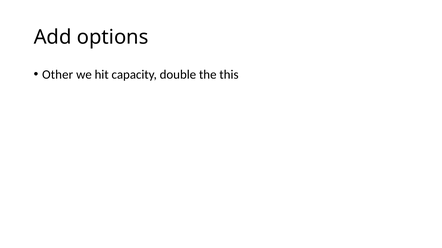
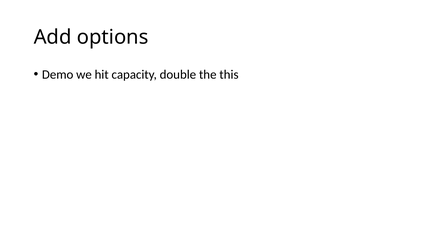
Other: Other -> Demo
